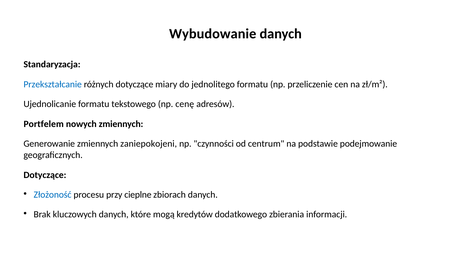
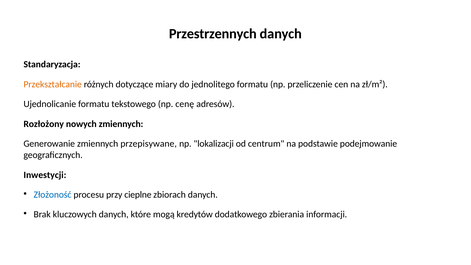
Wybudowanie: Wybudowanie -> Przestrzennych
Przekształcanie colour: blue -> orange
Portfelem: Portfelem -> Rozłożony
zaniepokojeni: zaniepokojeni -> przepisywane
czynności: czynności -> lokalizacji
Dotyczące at (45, 175): Dotyczące -> Inwestycji
